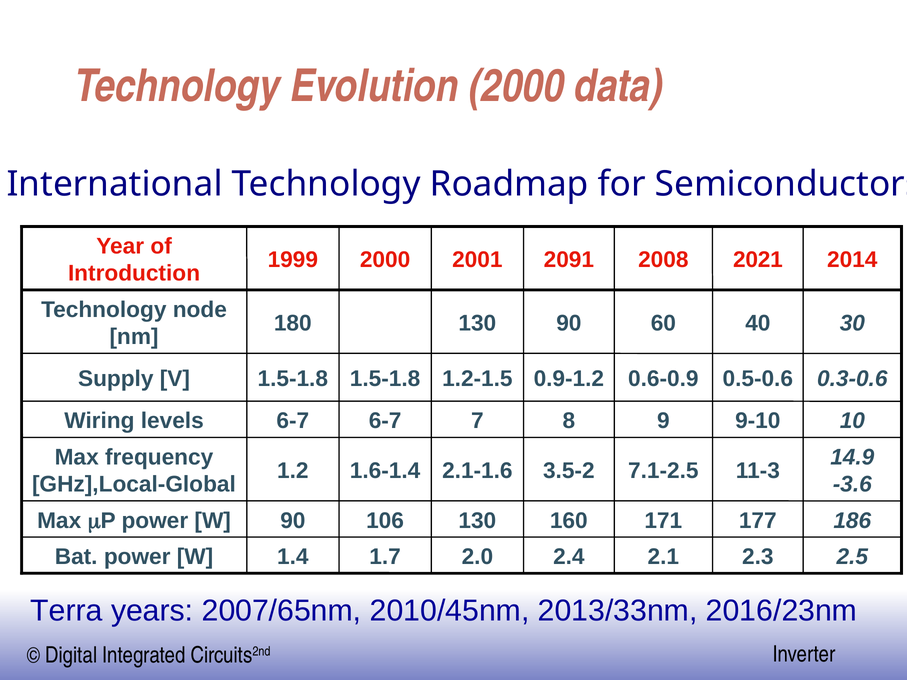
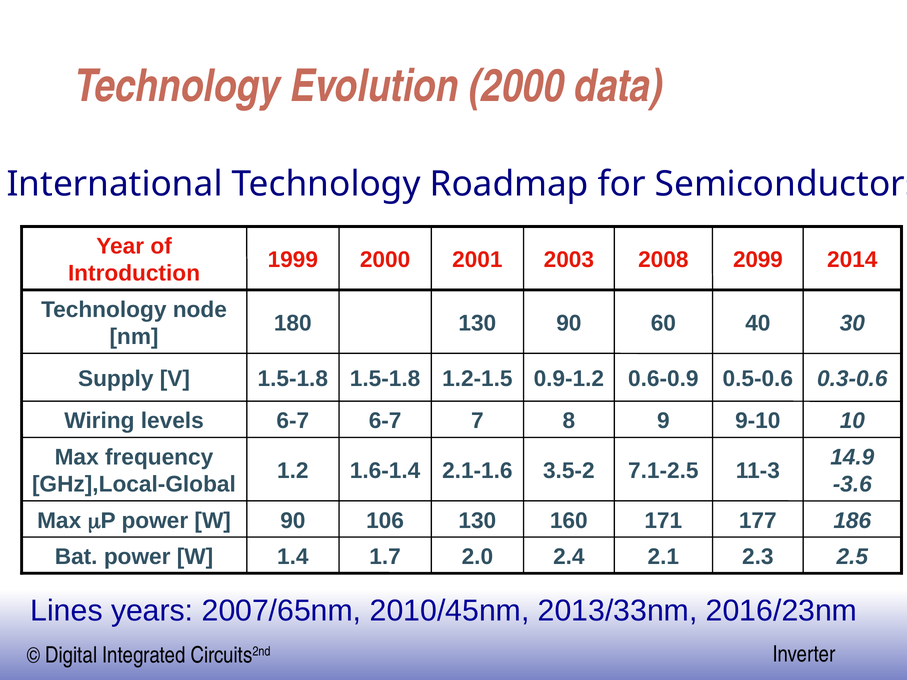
2091: 2091 -> 2003
2021: 2021 -> 2099
Terra: Terra -> Lines
